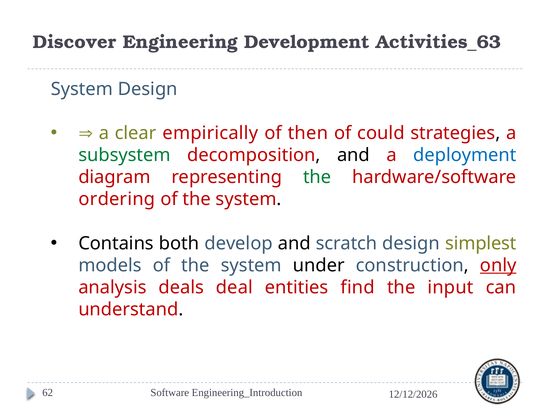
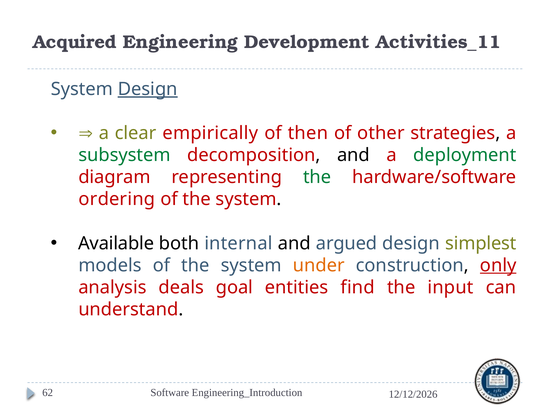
Discover: Discover -> Acquired
Activities_63: Activities_63 -> Activities_11
Design at (148, 89) underline: none -> present
could: could -> other
deployment colour: blue -> green
Contains: Contains -> Available
develop: develop -> internal
scratch: scratch -> argued
under colour: black -> orange
deal: deal -> goal
